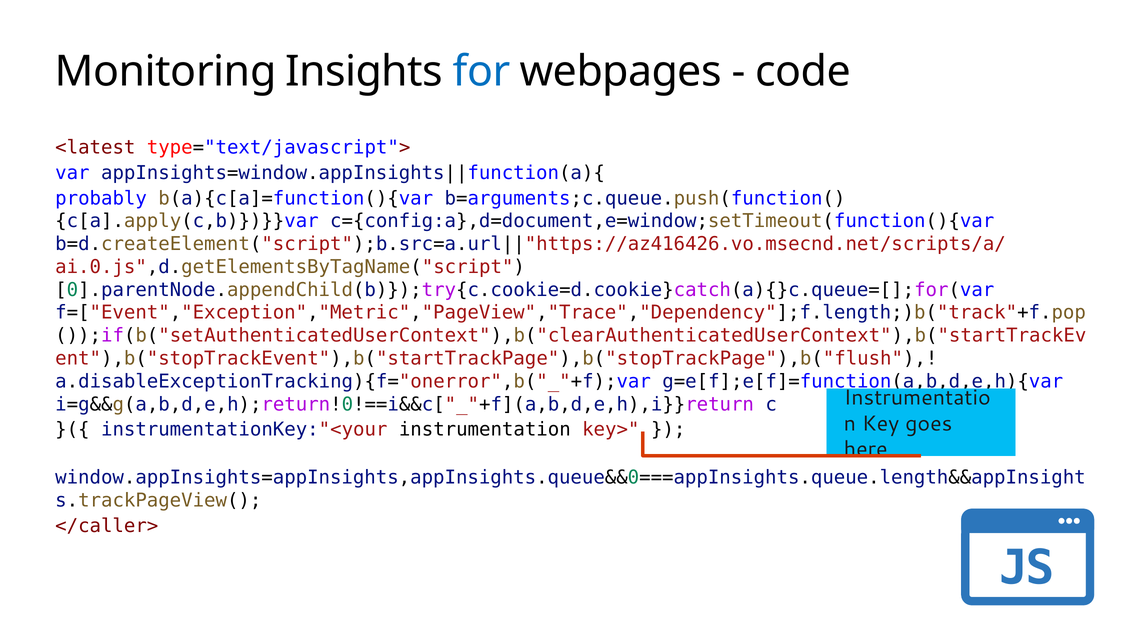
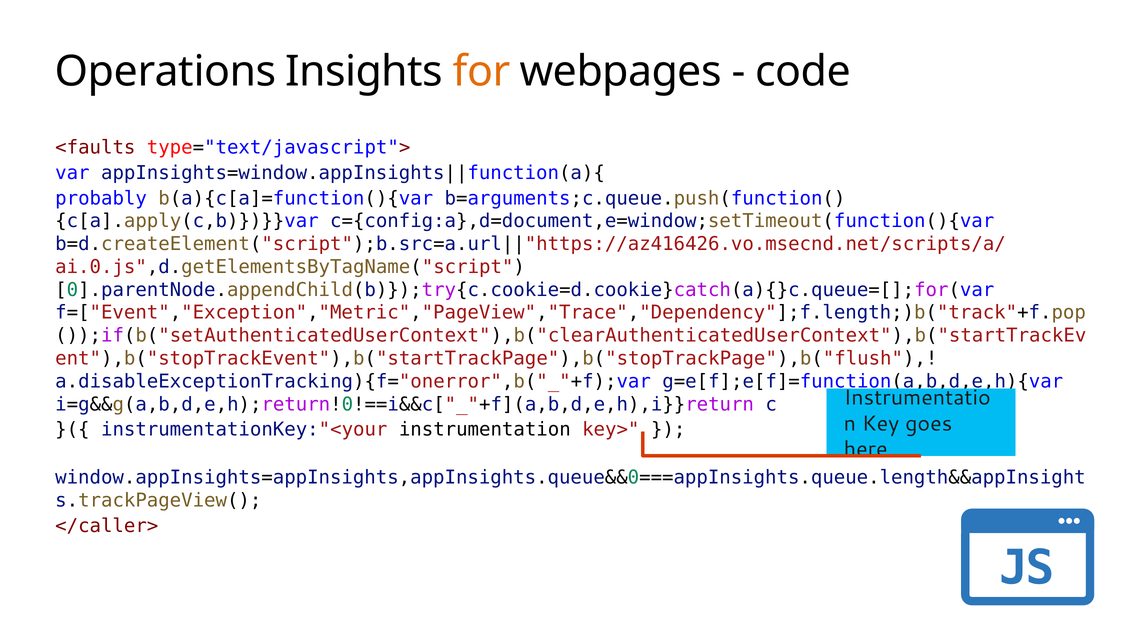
Monitoring: Monitoring -> Operations
for colour: blue -> orange
<latest: <latest -> <faults
